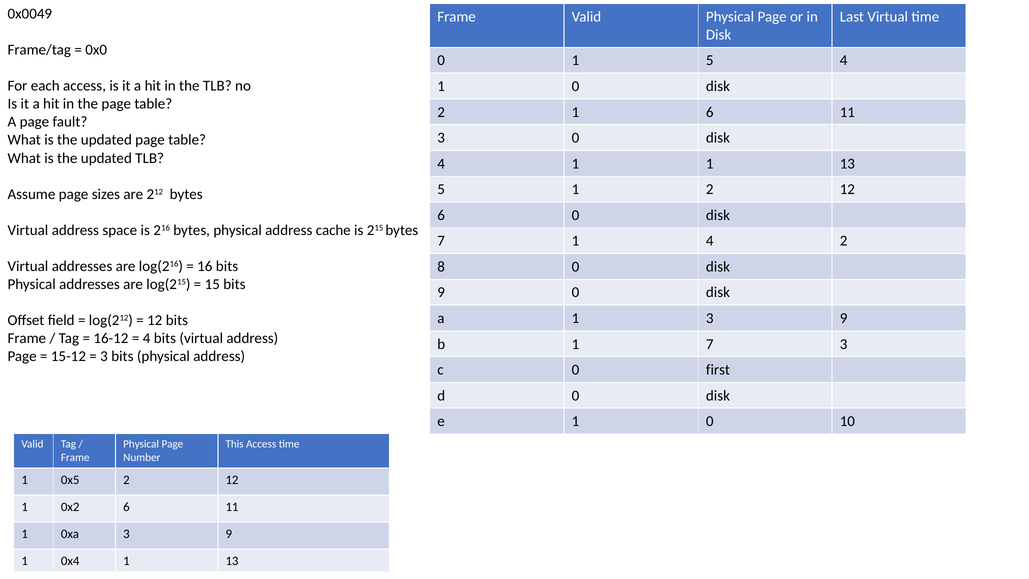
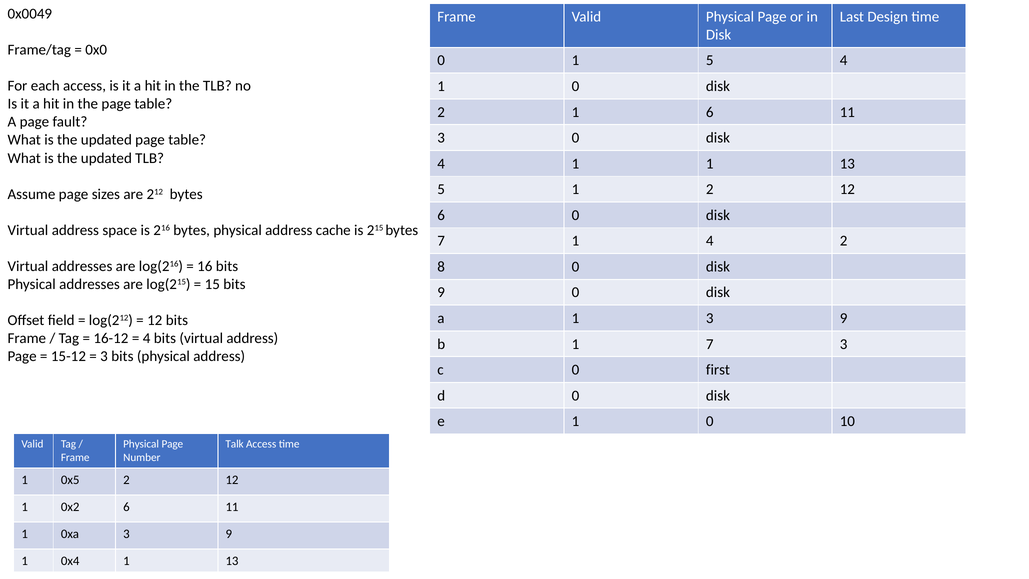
Last Virtual: Virtual -> Design
This: This -> Talk
